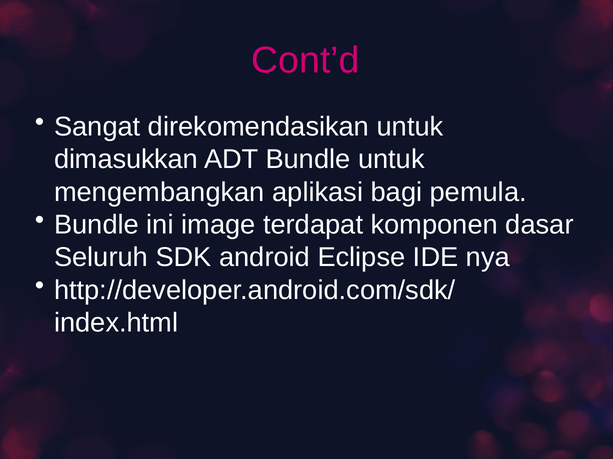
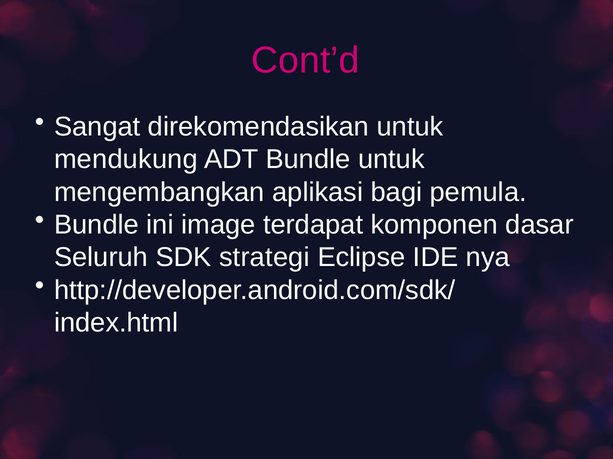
dimasukkan: dimasukkan -> mendukung
android: android -> strategi
